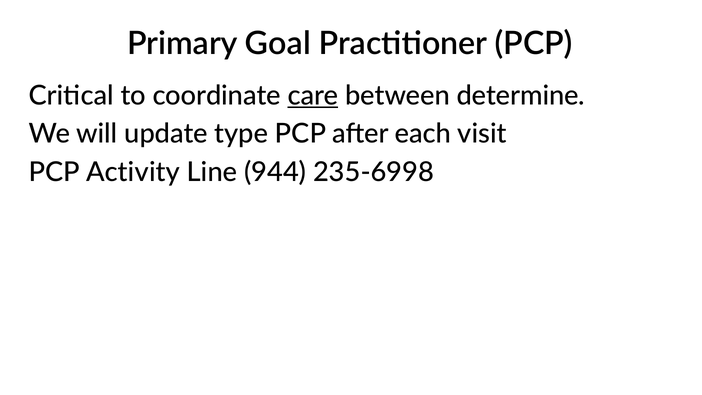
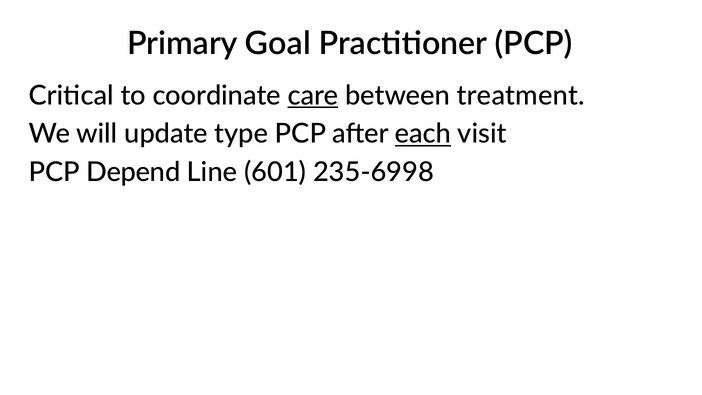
determine: determine -> treatment
each underline: none -> present
Activity: Activity -> Depend
944: 944 -> 601
